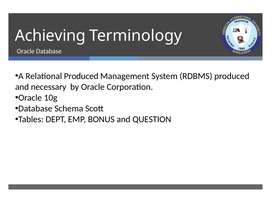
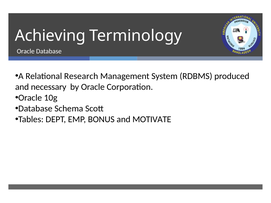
Relational Produced: Produced -> Research
QUESTION: QUESTION -> MOTIVATE
